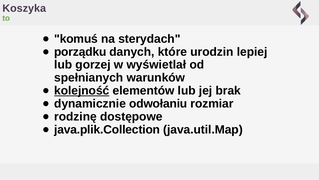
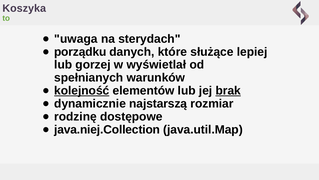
komuś: komuś -> uwaga
urodzin: urodzin -> służące
brak underline: none -> present
odwołaniu: odwołaniu -> najstarszą
java.plik.Collection: java.plik.Collection -> java.niej.Collection
